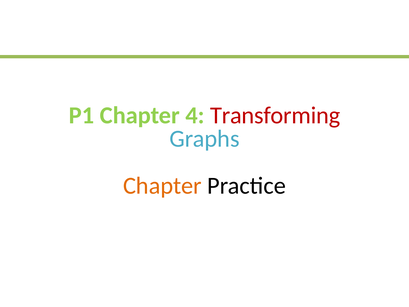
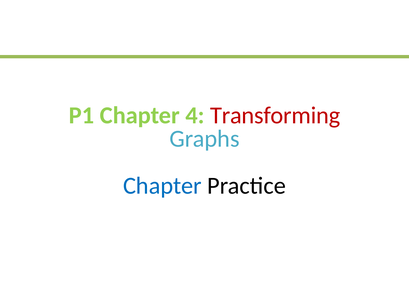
Chapter at (162, 186) colour: orange -> blue
